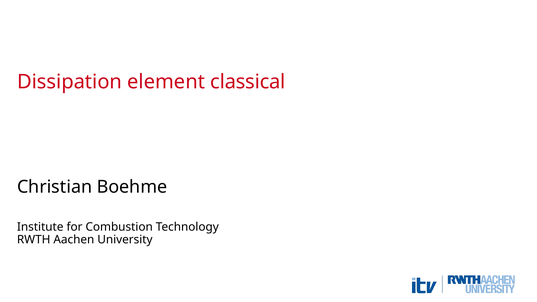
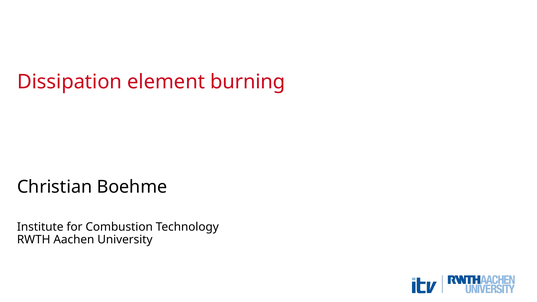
classical: classical -> burning
